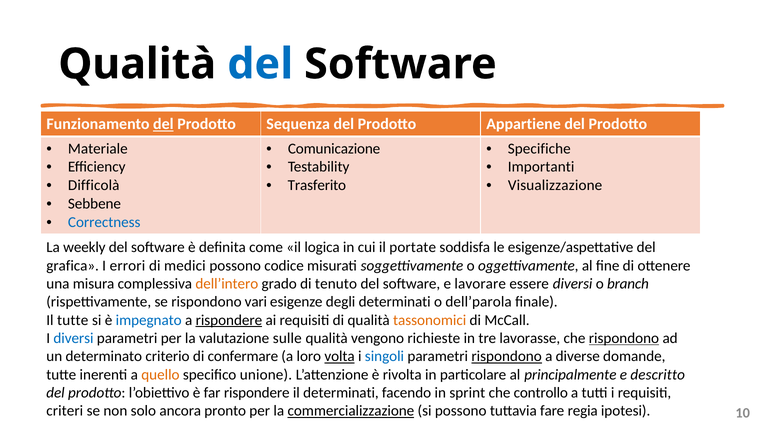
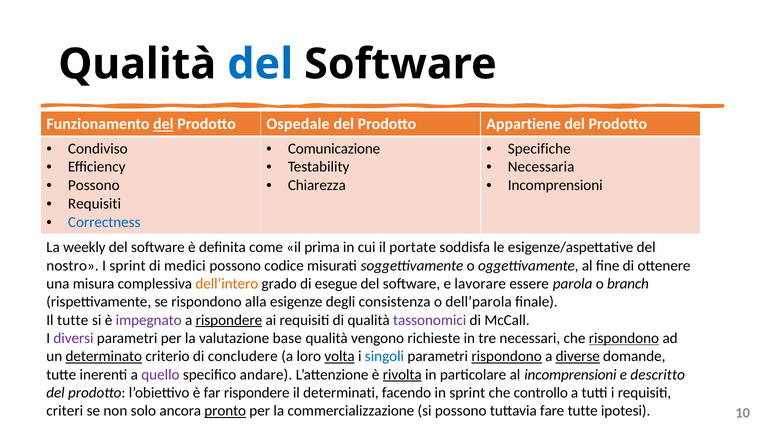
Sequenza: Sequenza -> Ospedale
Materiale: Materiale -> Condiviso
Importanti: Importanti -> Necessaria
Difficolà at (94, 185): Difficolà -> Possono
Trasferito: Trasferito -> Chiarezza
Visualizzazione at (555, 185): Visualizzazione -> Incomprensioni
Sebbene at (94, 204): Sebbene -> Requisiti
logica: logica -> prima
grafica: grafica -> nostro
I errori: errori -> sprint
tenuto: tenuto -> esegue
essere diversi: diversi -> parola
vari: vari -> alla
degli determinati: determinati -> consistenza
impegnato colour: blue -> purple
tassonomici colour: orange -> purple
diversi at (73, 338) colour: blue -> purple
sulle: sulle -> base
lavorasse: lavorasse -> necessari
determinato underline: none -> present
confermare: confermare -> concludere
diverse underline: none -> present
quello colour: orange -> purple
unione: unione -> andare
rivolta underline: none -> present
al principalmente: principalmente -> incomprensioni
pronto underline: none -> present
commercializzazione underline: present -> none
fare regia: regia -> tutte
